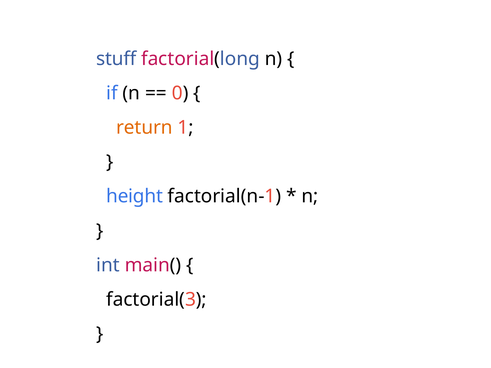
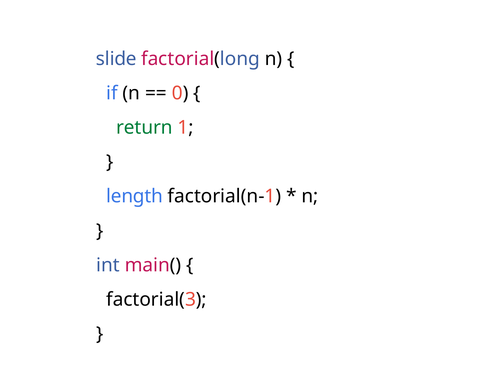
stuff: stuff -> slide
return colour: orange -> green
height: height -> length
